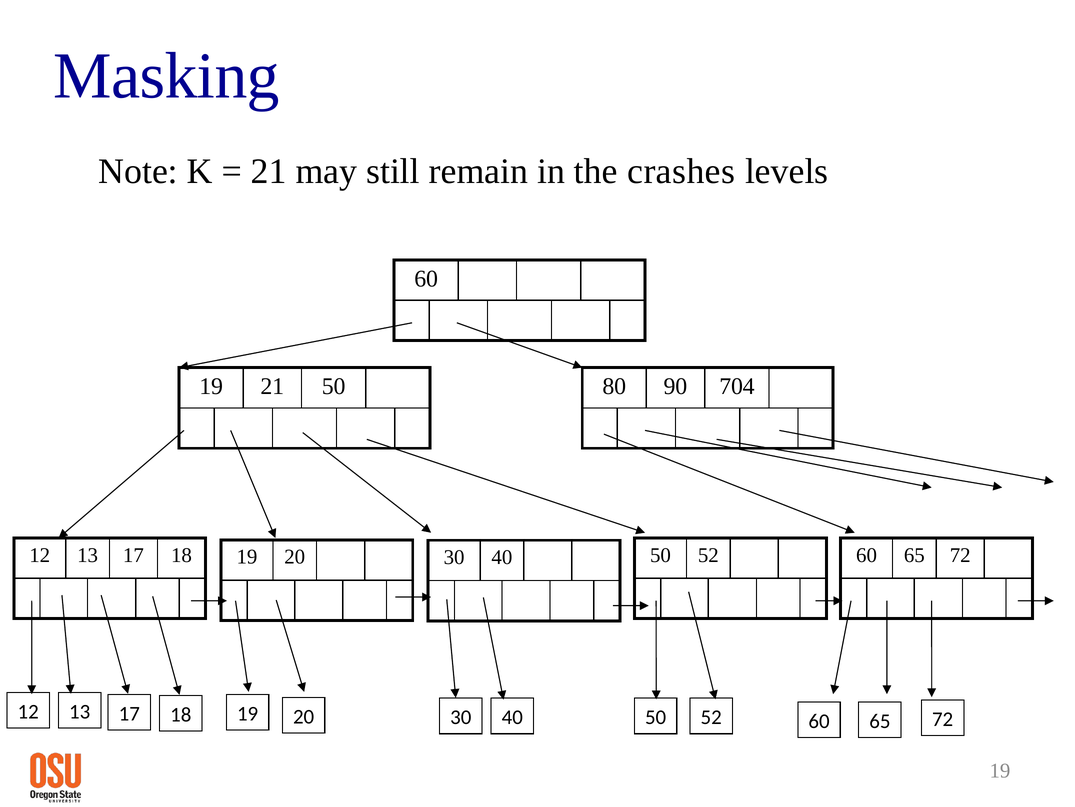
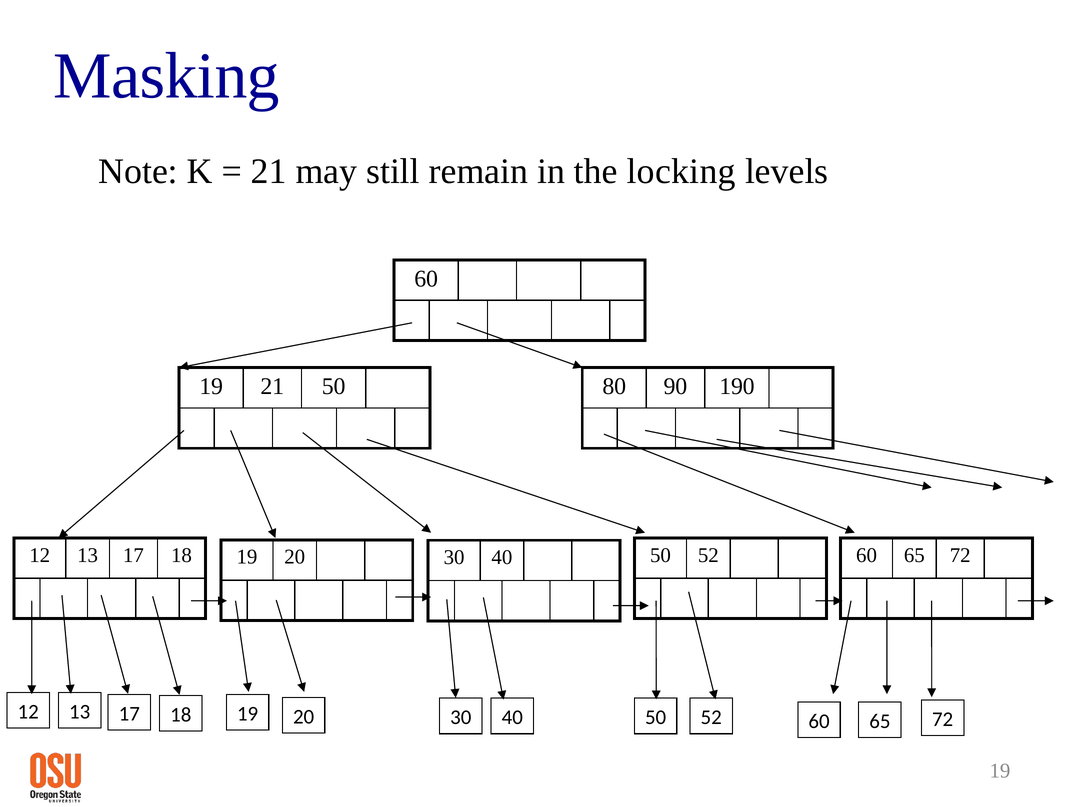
crashes: crashes -> locking
704: 704 -> 190
